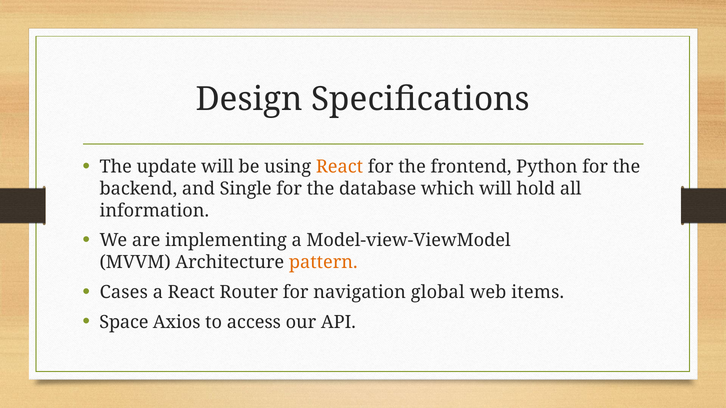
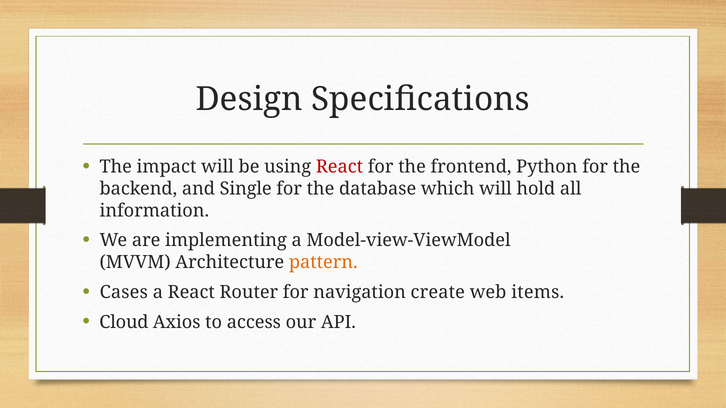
update: update -> impact
React at (340, 167) colour: orange -> red
global: global -> create
Space: Space -> Cloud
